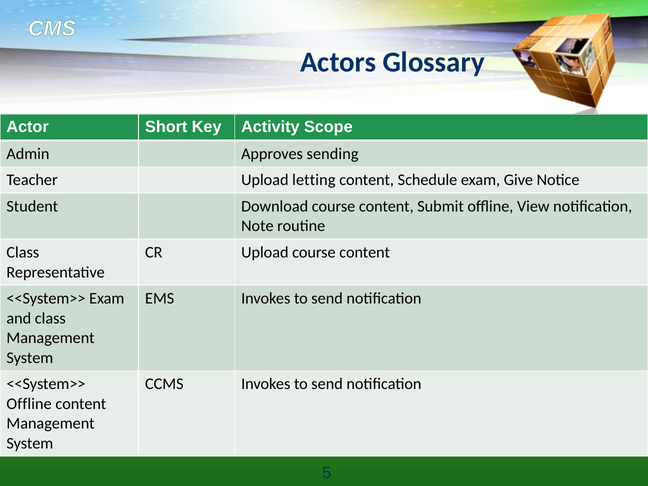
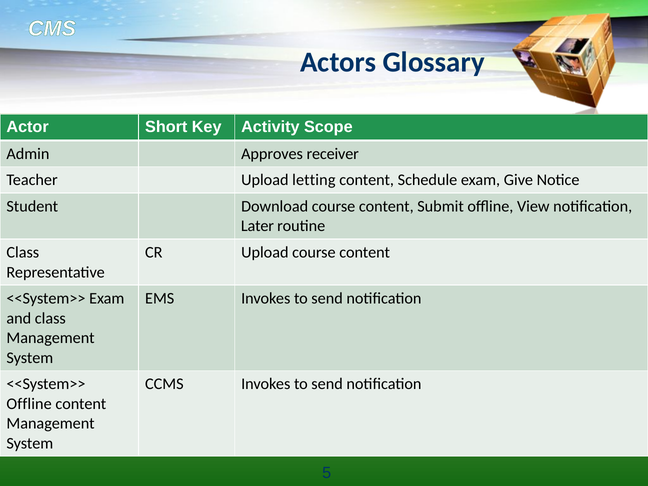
sending: sending -> receiver
Note: Note -> Later
